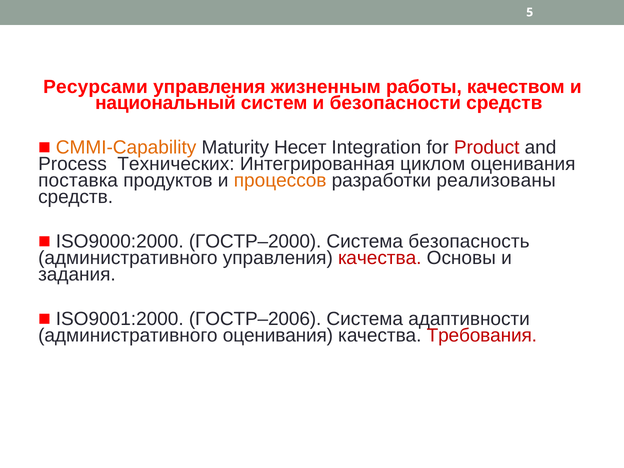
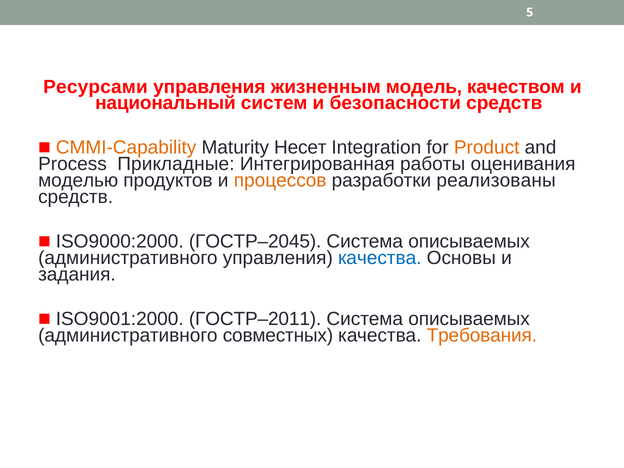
работы: работы -> модель
Product colour: red -> orange
Технических: Технических -> Прикладные
циклом: циклом -> работы
поставка: поставка -> моделью
ГОСТР–2000: ГОСТР–2000 -> ГОСТР–2045
безопасность at (469, 241): безопасность -> описываемых
качества at (380, 258) colour: red -> blue
ГОСТР–2006: ГОСТР–2006 -> ГОСТР–2011
адаптивности at (469, 319): адаптивности -> описываемых
административного оценивания: оценивания -> совместных
Требования colour: red -> orange
